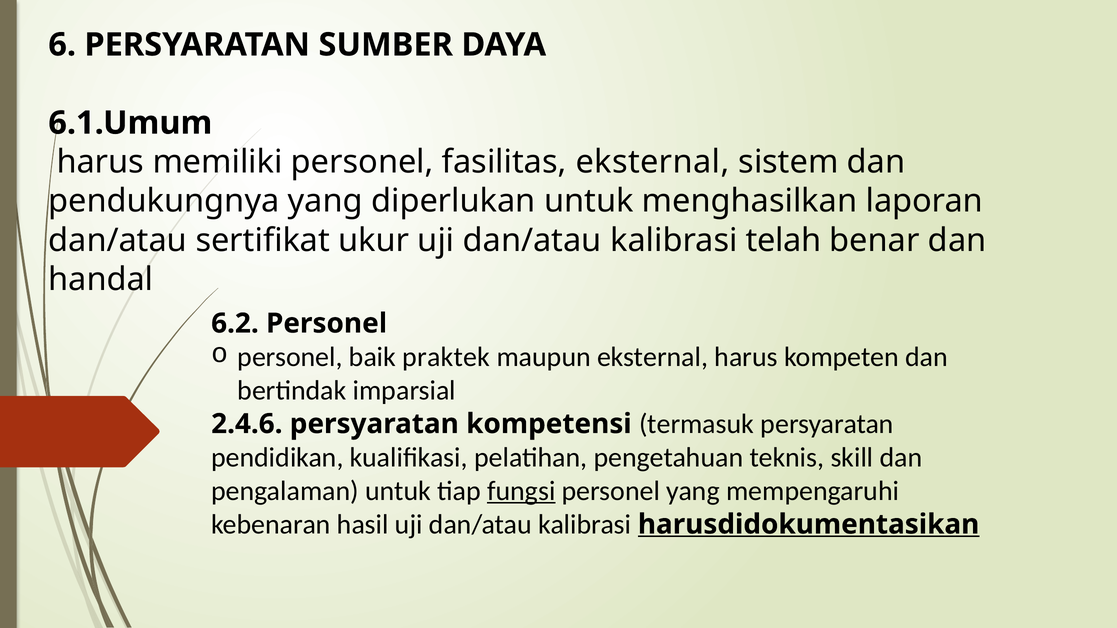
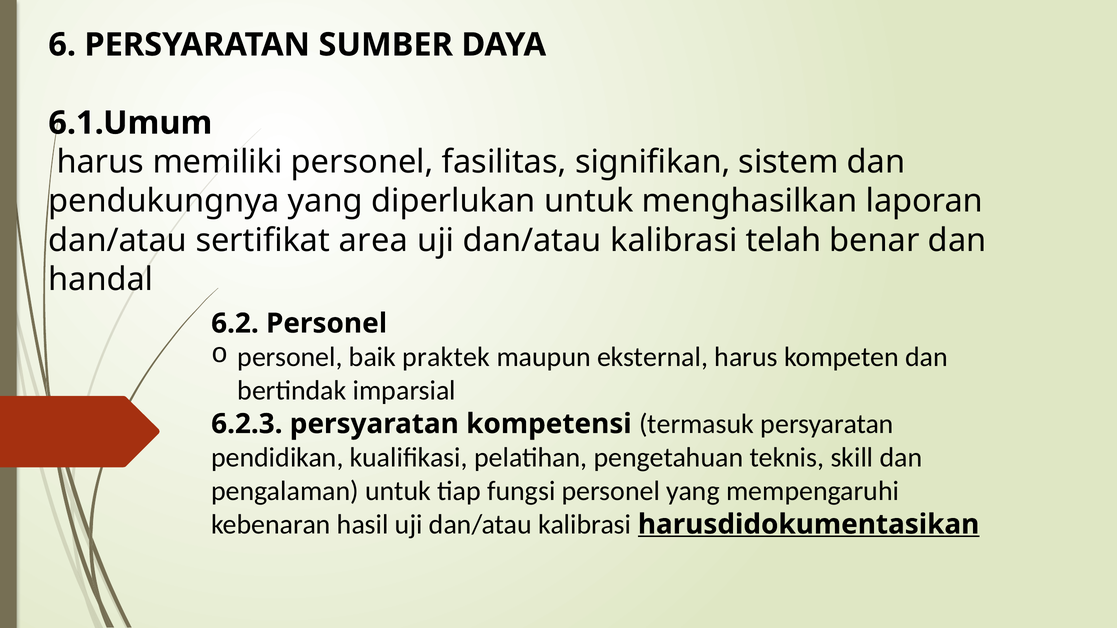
fasilitas eksternal: eksternal -> signifikan
ukur: ukur -> area
2.4.6: 2.4.6 -> 6.2.3
fungsi underline: present -> none
